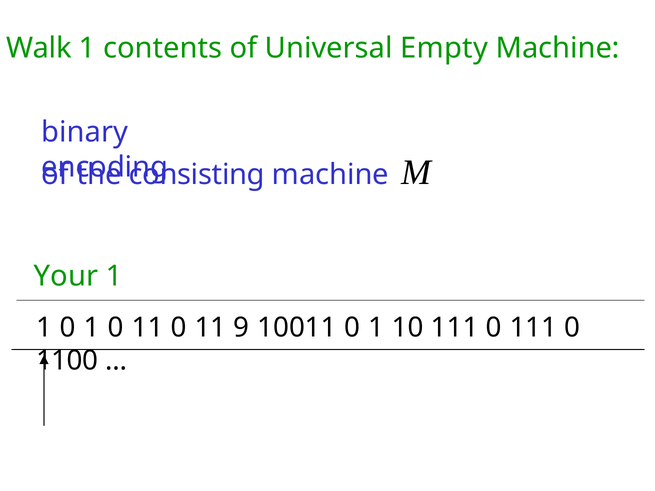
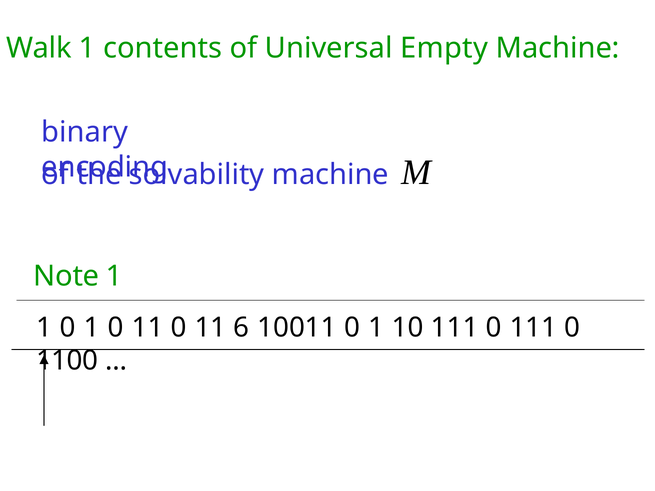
consisting: consisting -> solvability
Your: Your -> Note
9: 9 -> 6
